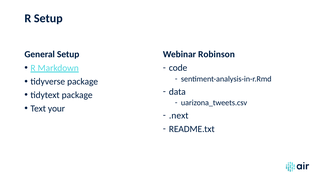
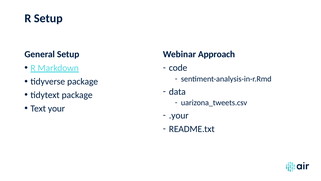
Robinson: Robinson -> Approach
.next: .next -> .your
